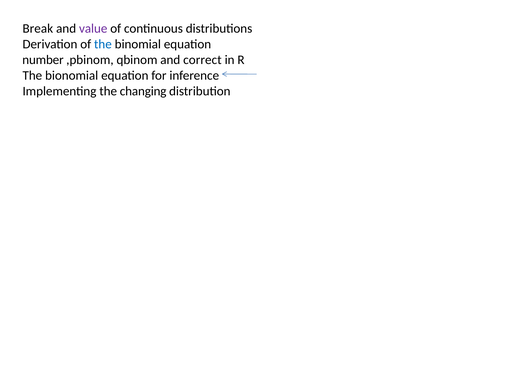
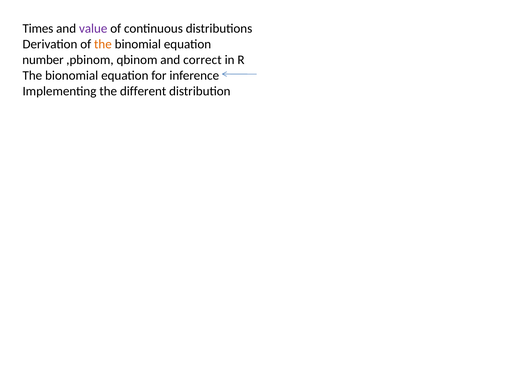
Break: Break -> Times
the at (103, 44) colour: blue -> orange
changing: changing -> different
